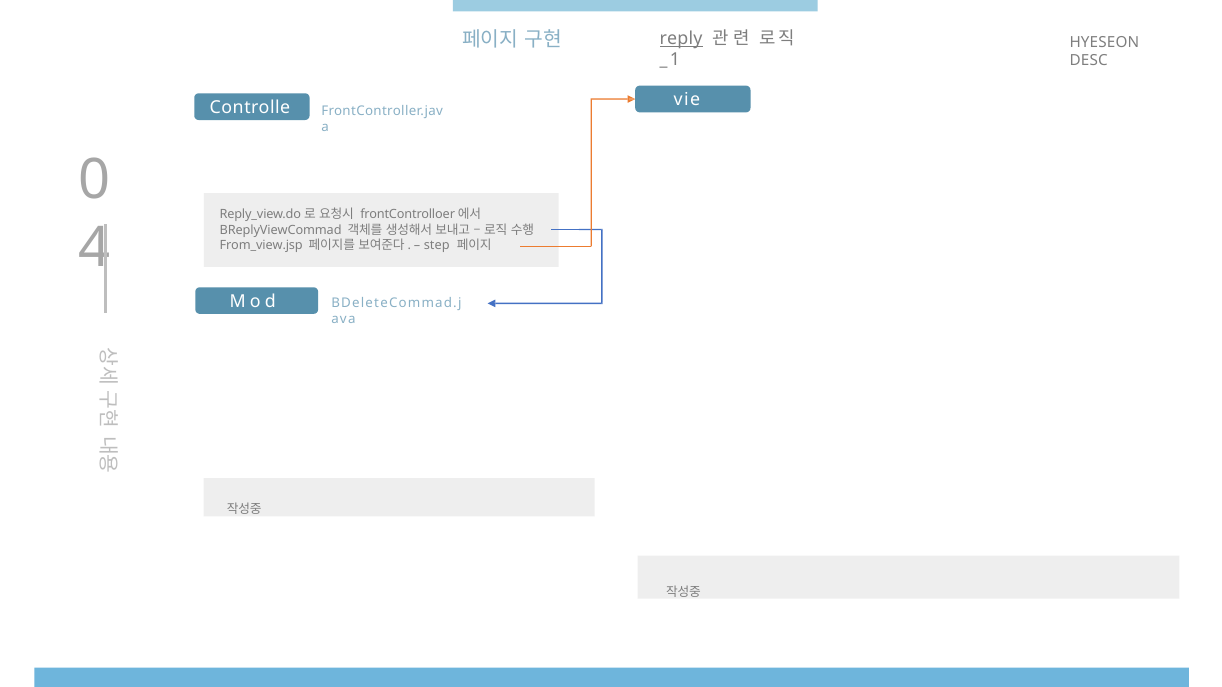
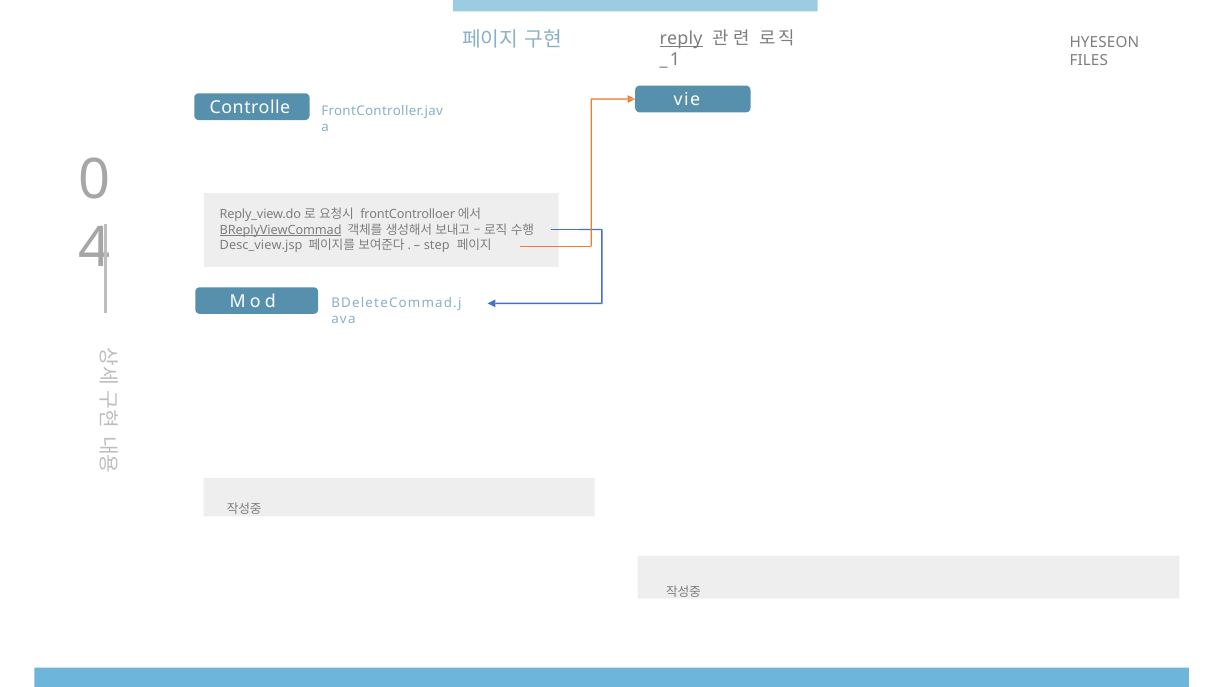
DESC: DESC -> FILES
BReplyViewCommad underline: none -> present
From_view.jsp: From_view.jsp -> Desc_view.jsp
